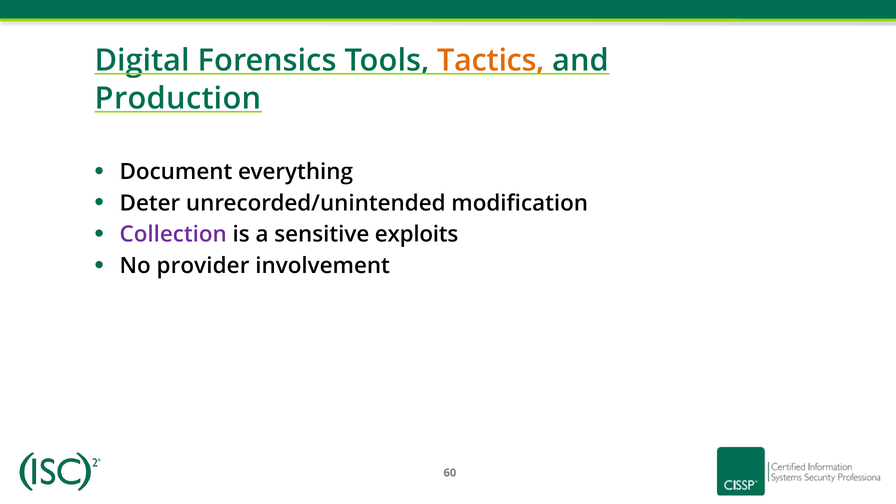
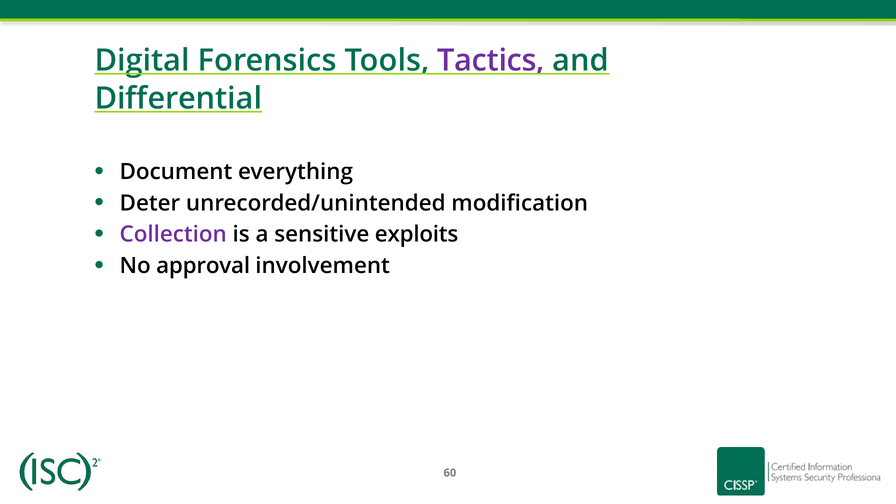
Tactics colour: orange -> purple
Production: Production -> Differential
provider: provider -> approval
